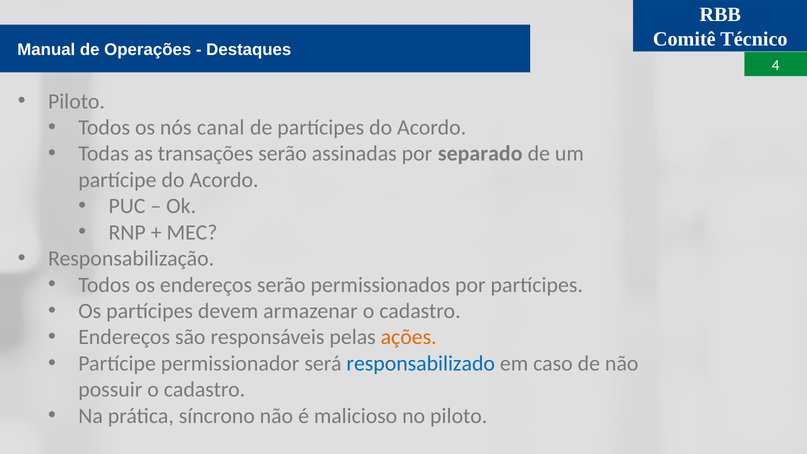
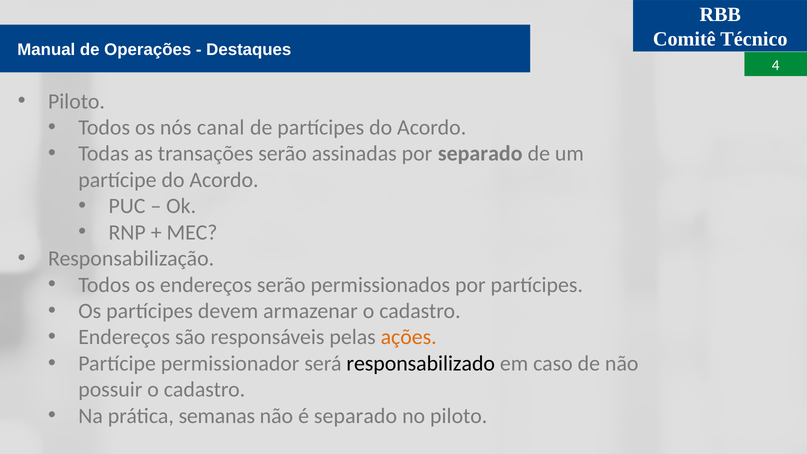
responsabilizado colour: blue -> black
síncrono: síncrono -> semanas
é malicioso: malicioso -> separado
